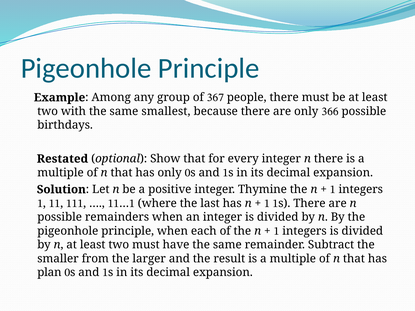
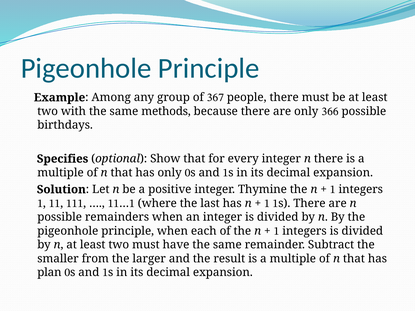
smallest: smallest -> methods
Restated: Restated -> Specifies
